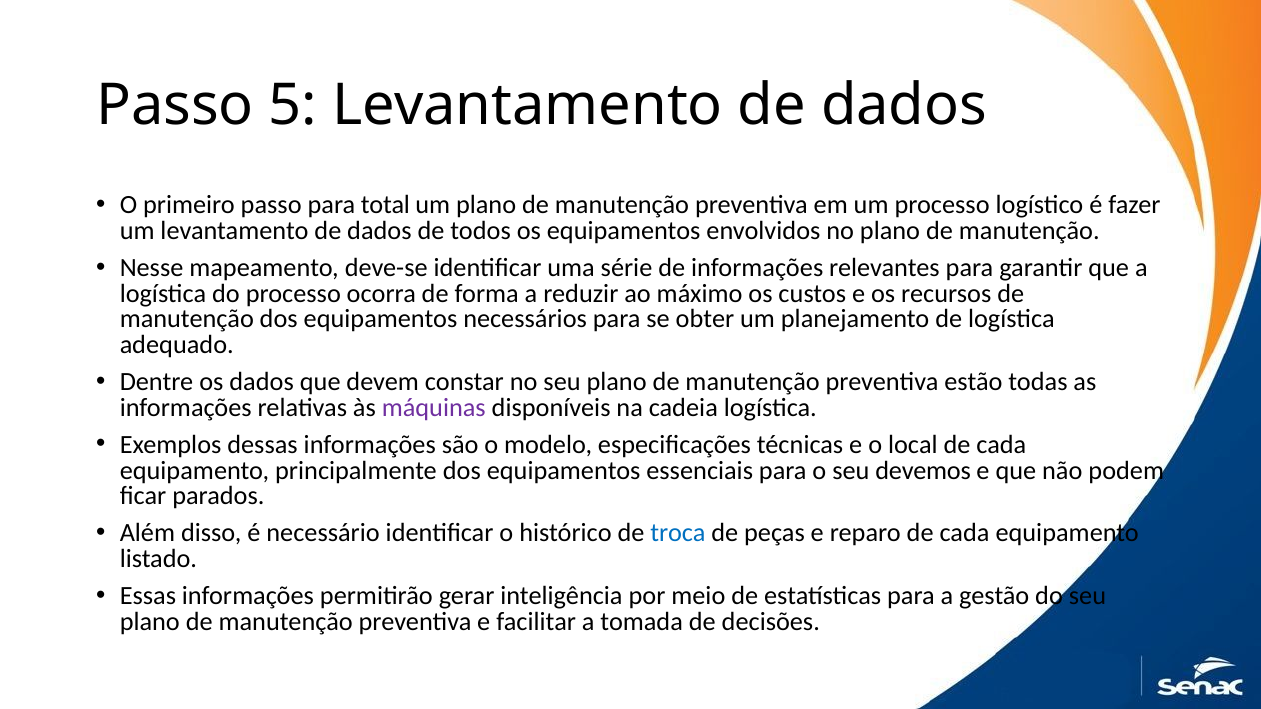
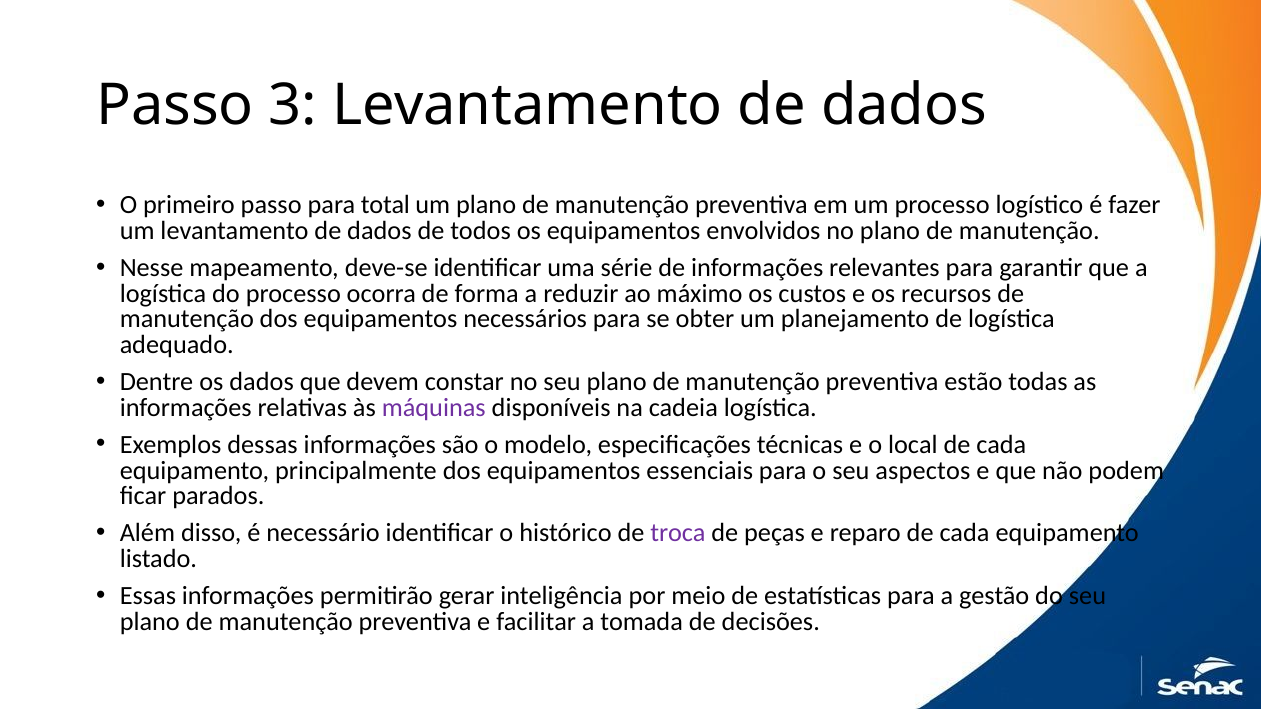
5: 5 -> 3
devemos: devemos -> aspectos
troca colour: blue -> purple
